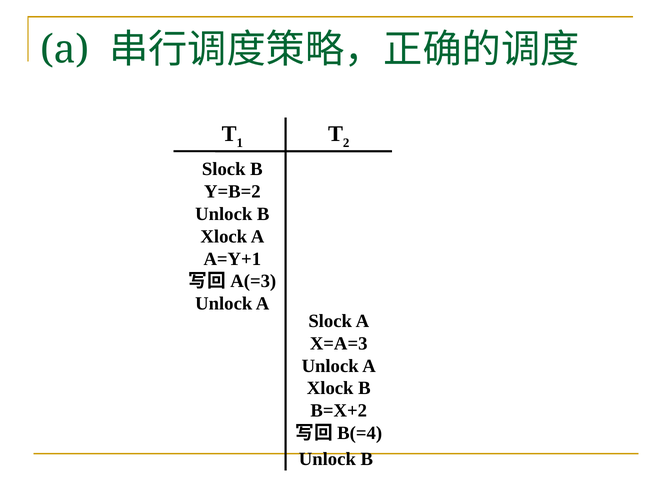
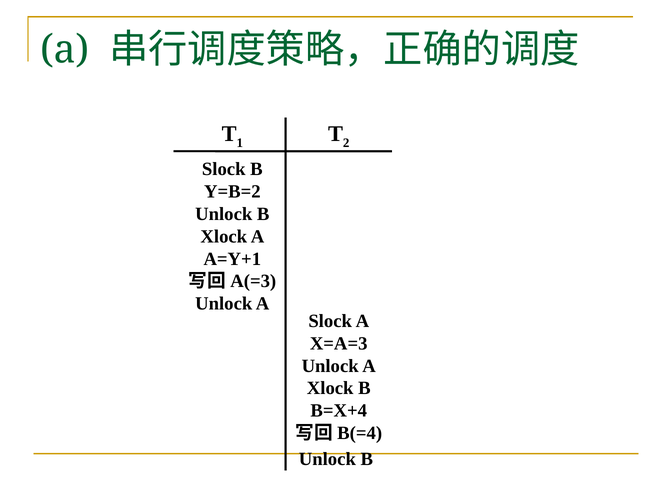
B=X+2: B=X+2 -> B=X+4
